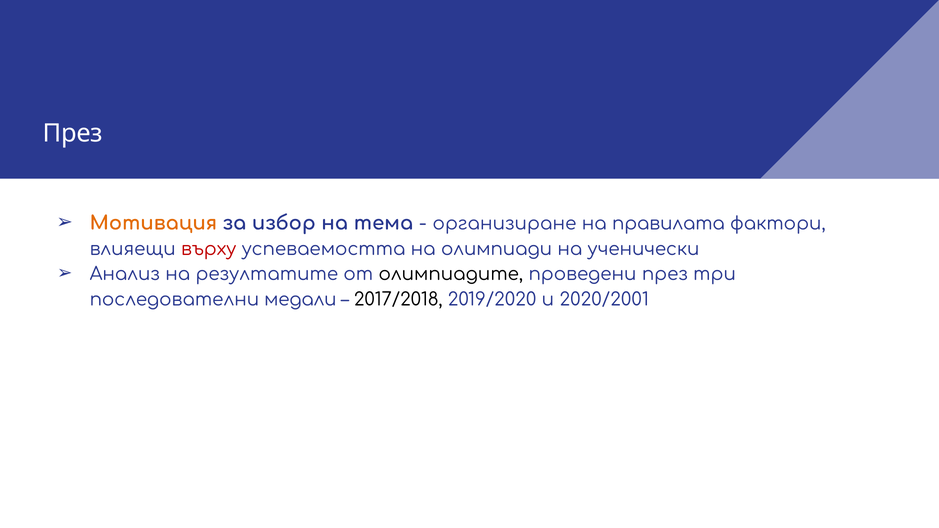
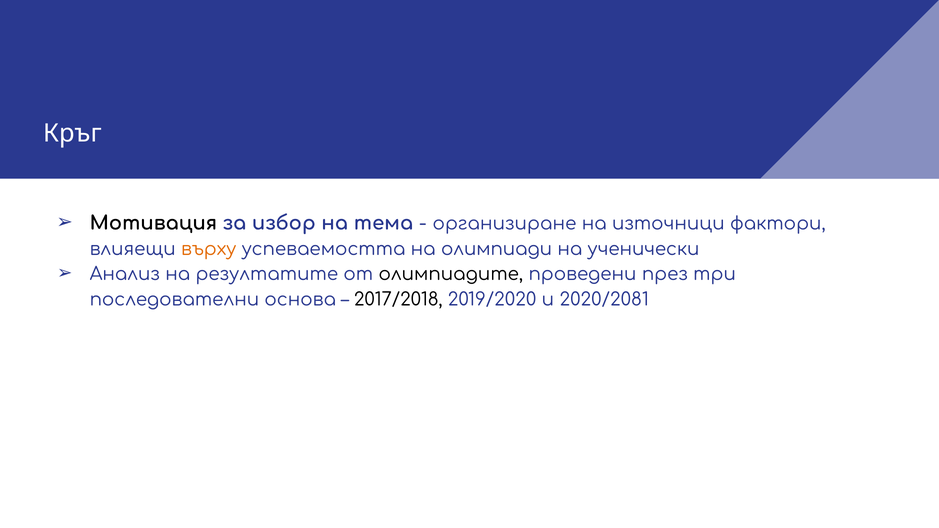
През at (73, 133): През -> Кръг
Мотивация colour: orange -> black
правилата: правилата -> източници
върху colour: red -> orange
медали: медали -> основа
2020/2001: 2020/2001 -> 2020/2081
